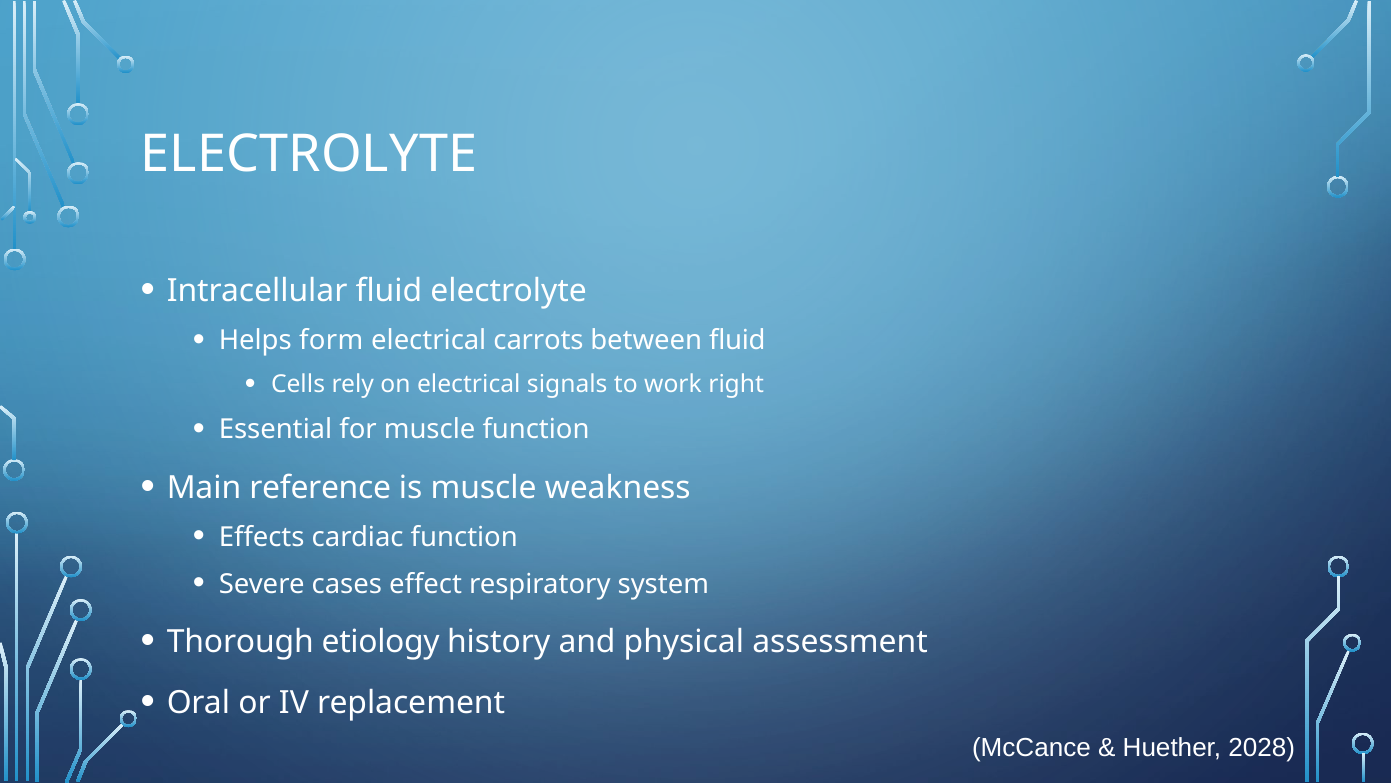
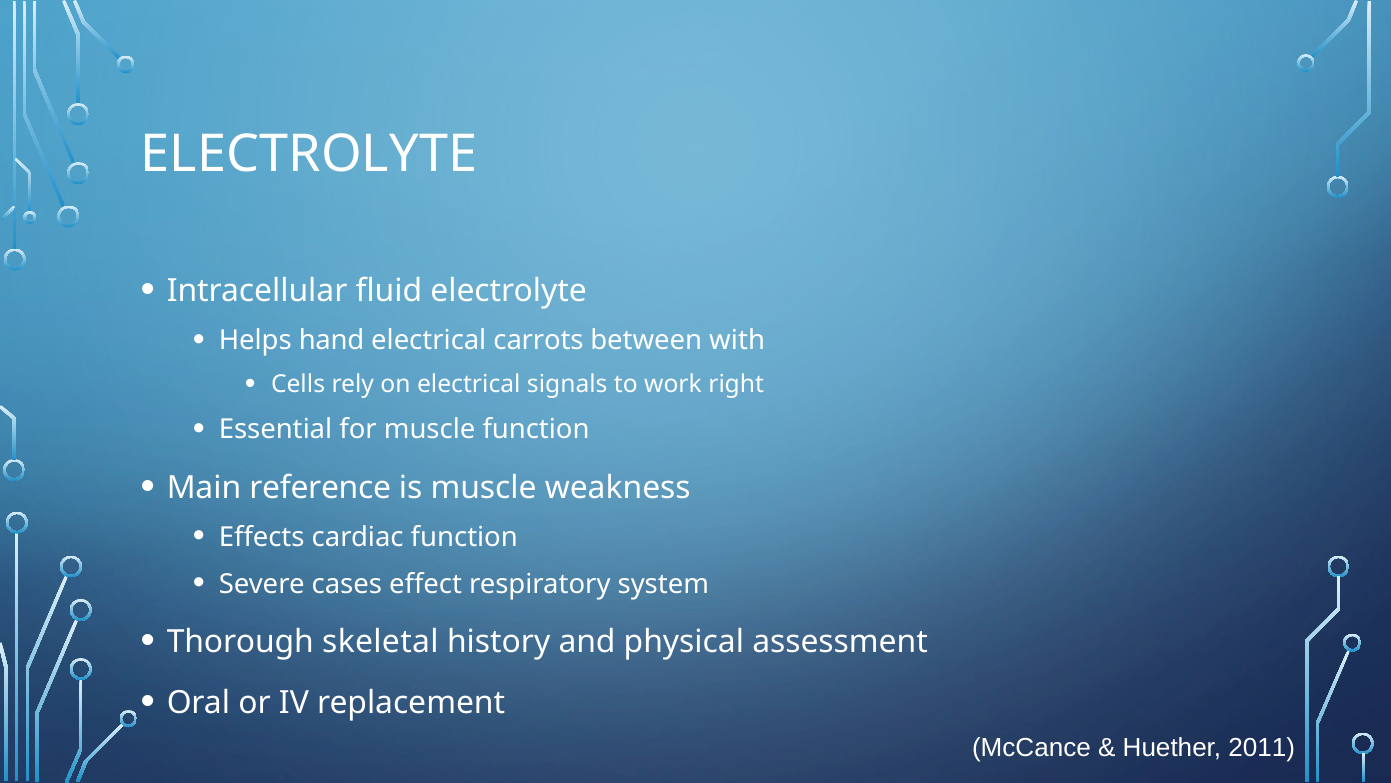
form: form -> hand
between fluid: fluid -> with
etiology: etiology -> skeletal
2028: 2028 -> 2011
